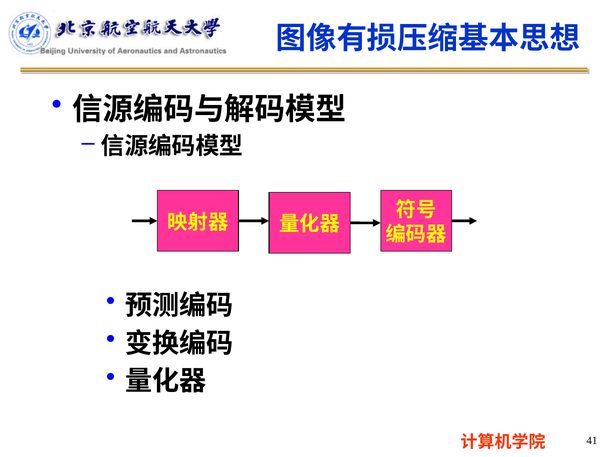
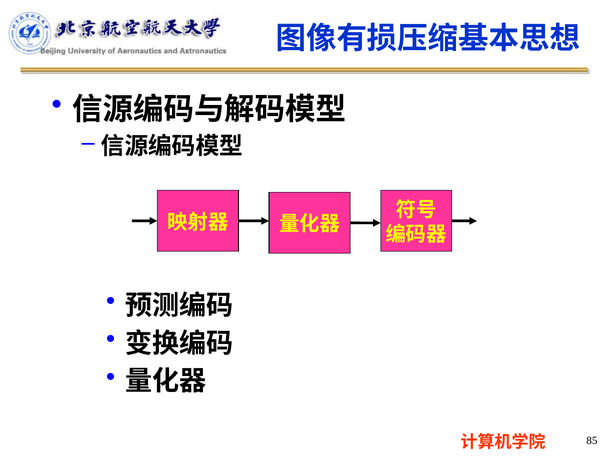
41: 41 -> 85
